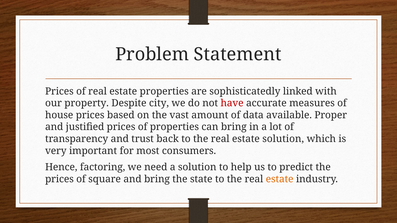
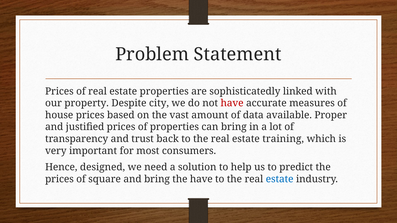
estate solution: solution -> training
factoring: factoring -> designed
the state: state -> have
estate at (280, 179) colour: orange -> blue
